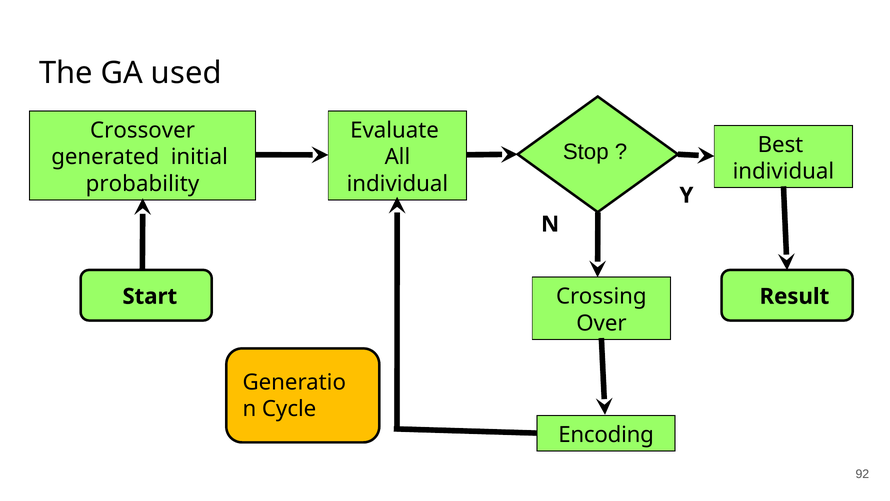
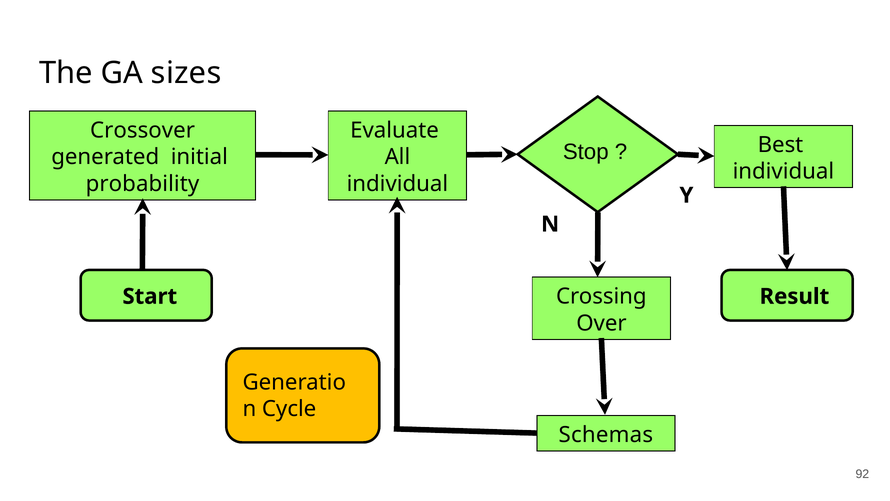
used: used -> sizes
Encoding: Encoding -> Schemas
